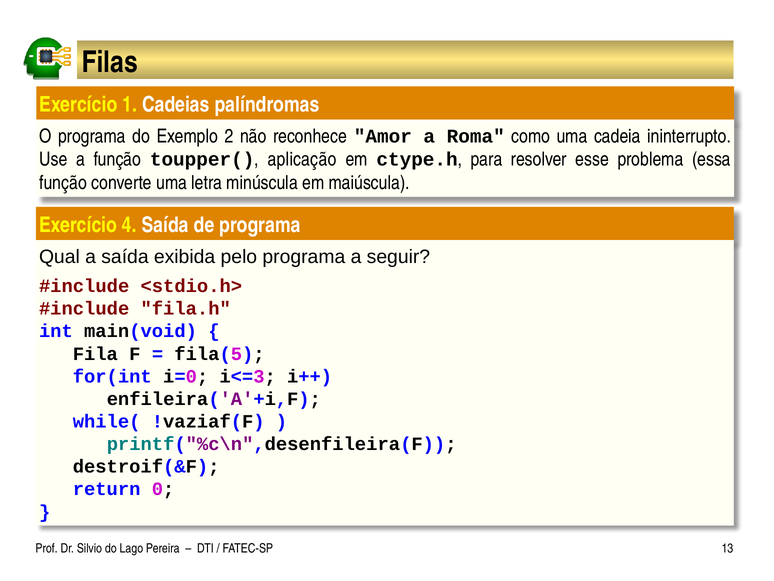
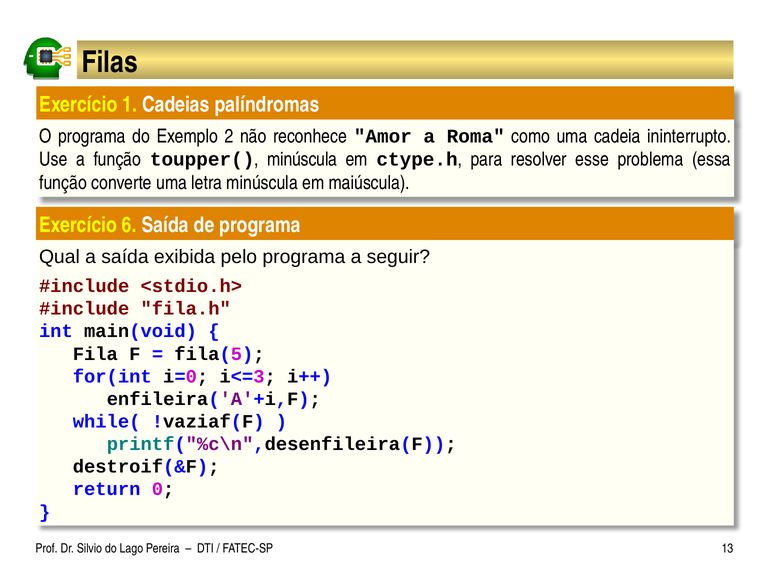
toupper( aplicação: aplicação -> minúscula
4: 4 -> 6
